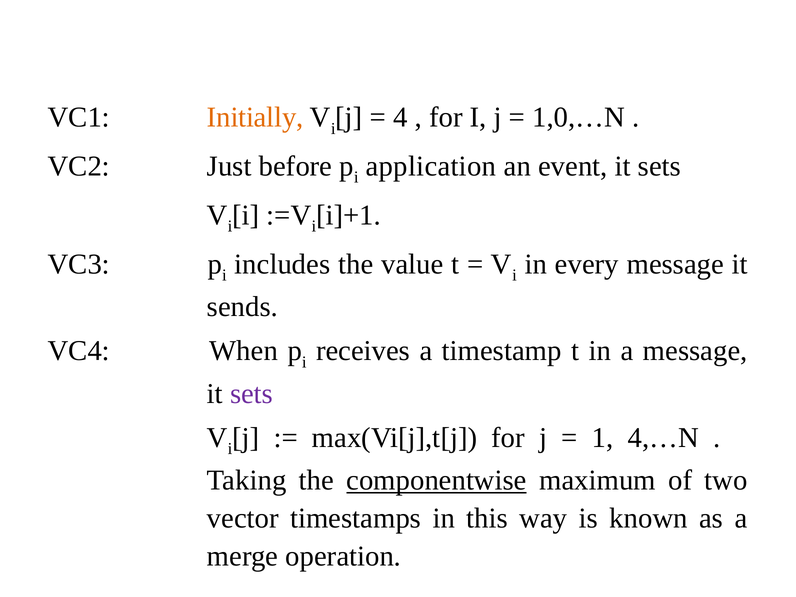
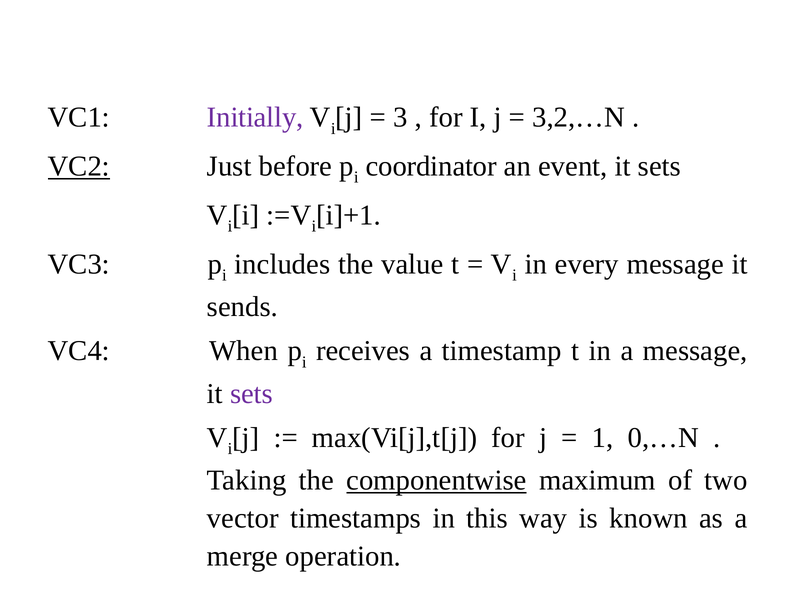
Initially colour: orange -> purple
4: 4 -> 3
1,0,…N: 1,0,…N -> 3,2,…N
VC2 underline: none -> present
application: application -> coordinator
4,…N: 4,…N -> 0,…N
